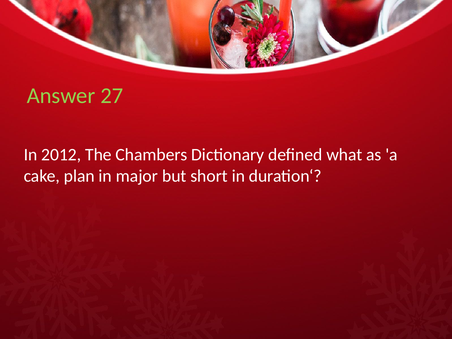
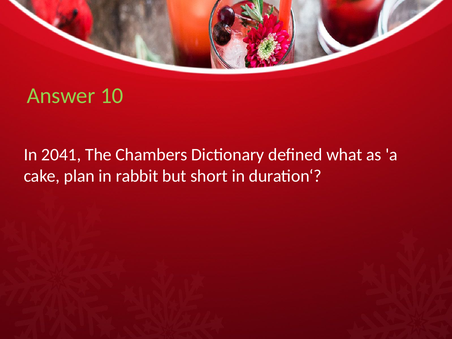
27: 27 -> 10
2012: 2012 -> 2041
major: major -> rabbit
